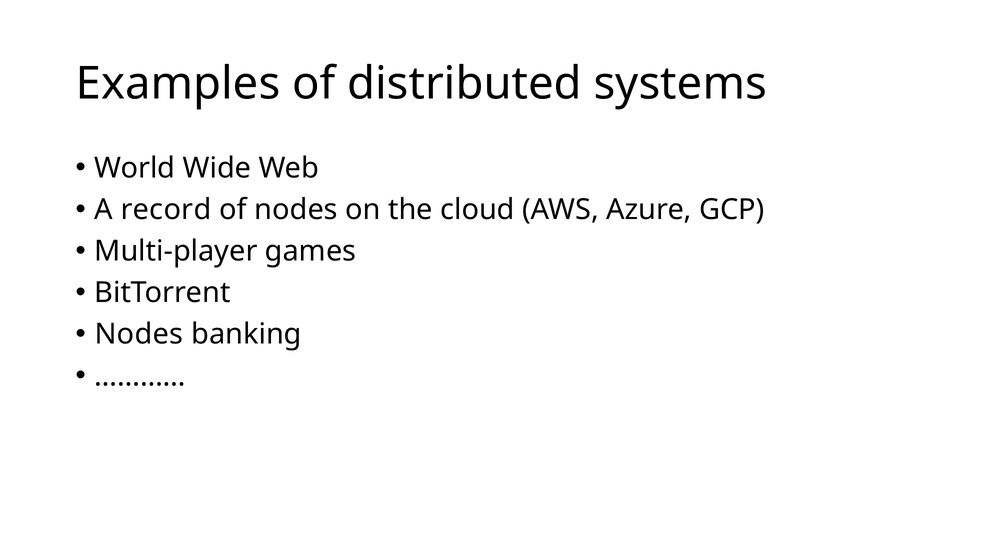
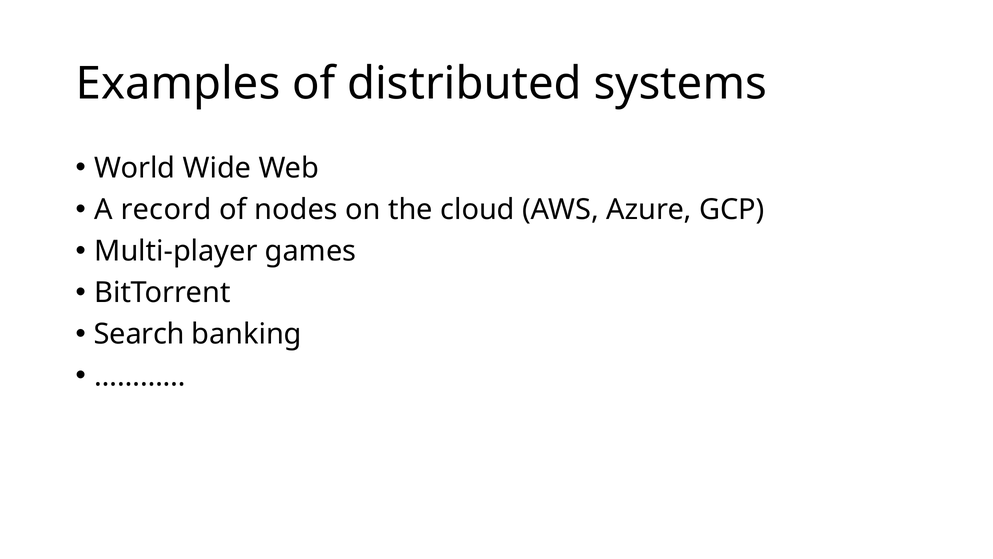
Nodes at (139, 334): Nodes -> Search
